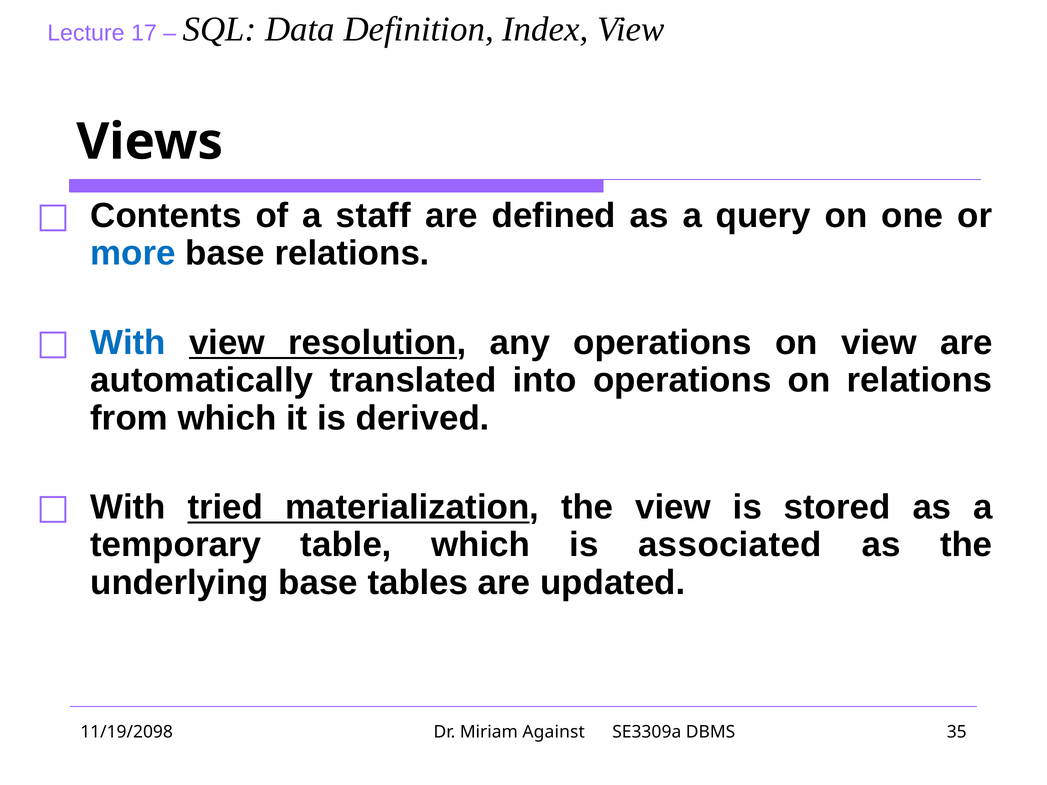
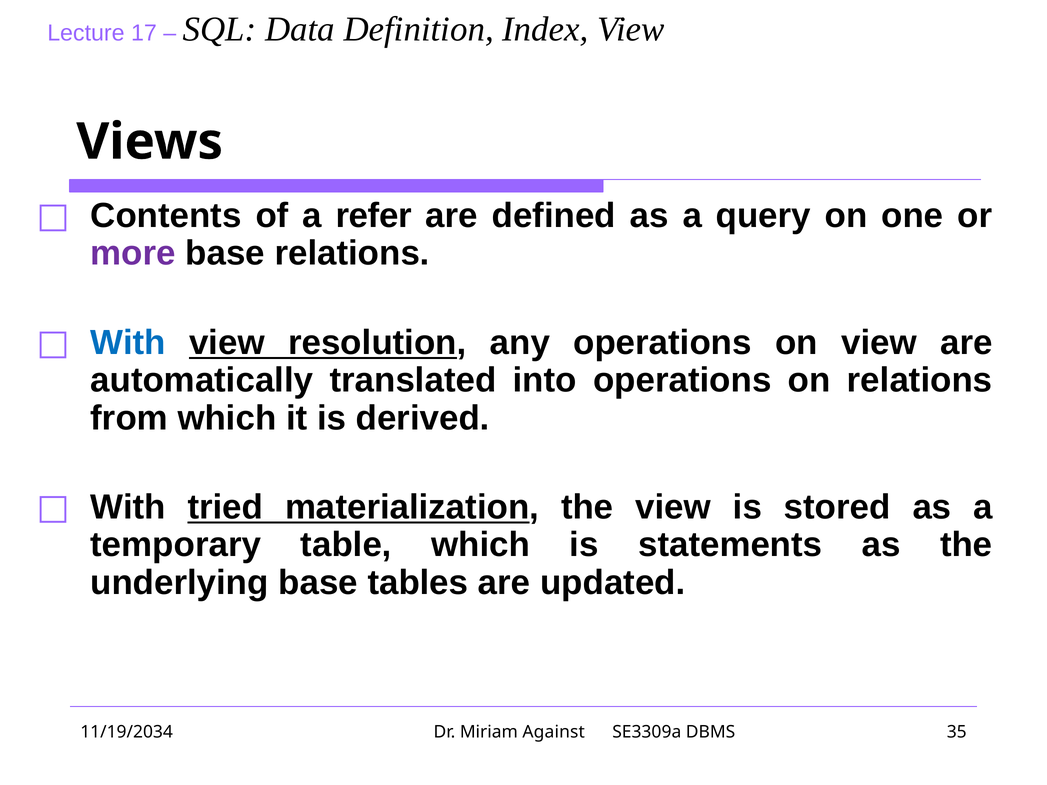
staff: staff -> refer
more colour: blue -> purple
associated: associated -> statements
11/19/2098: 11/19/2098 -> 11/19/2034
